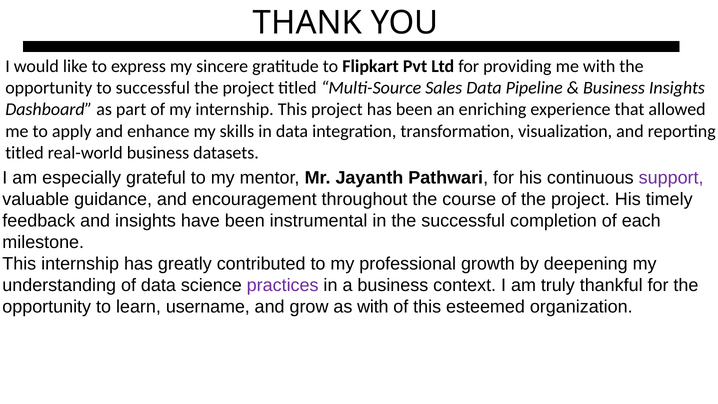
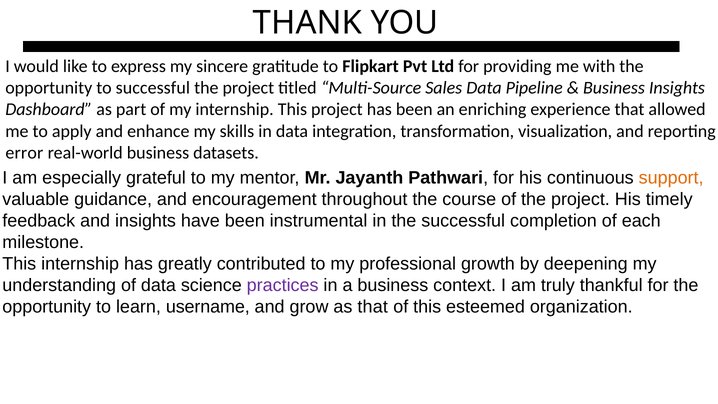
titled at (24, 153): titled -> error
support colour: purple -> orange
as with: with -> that
